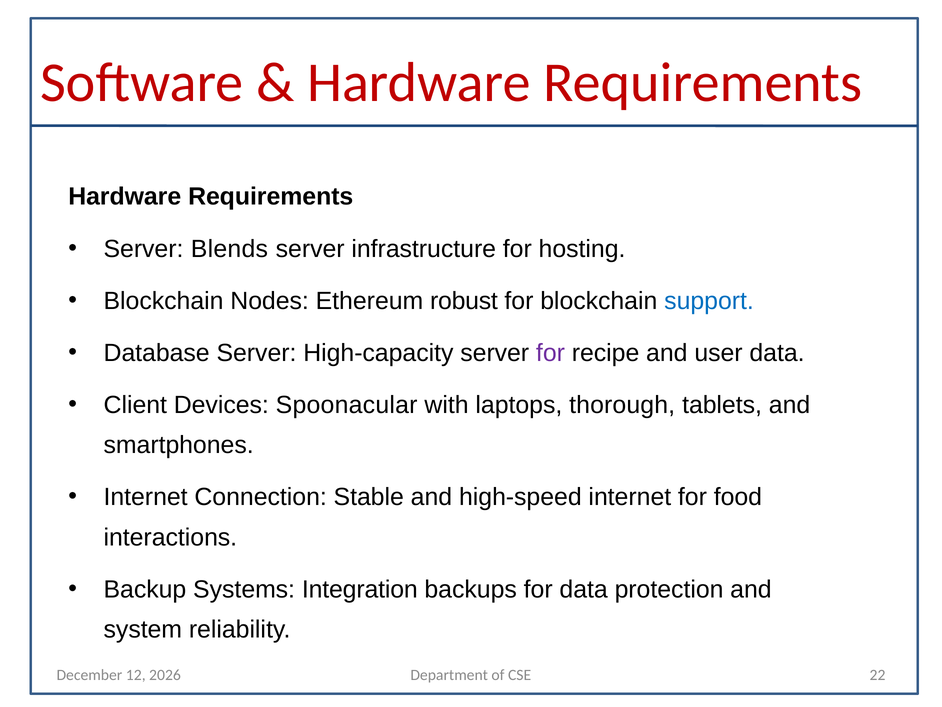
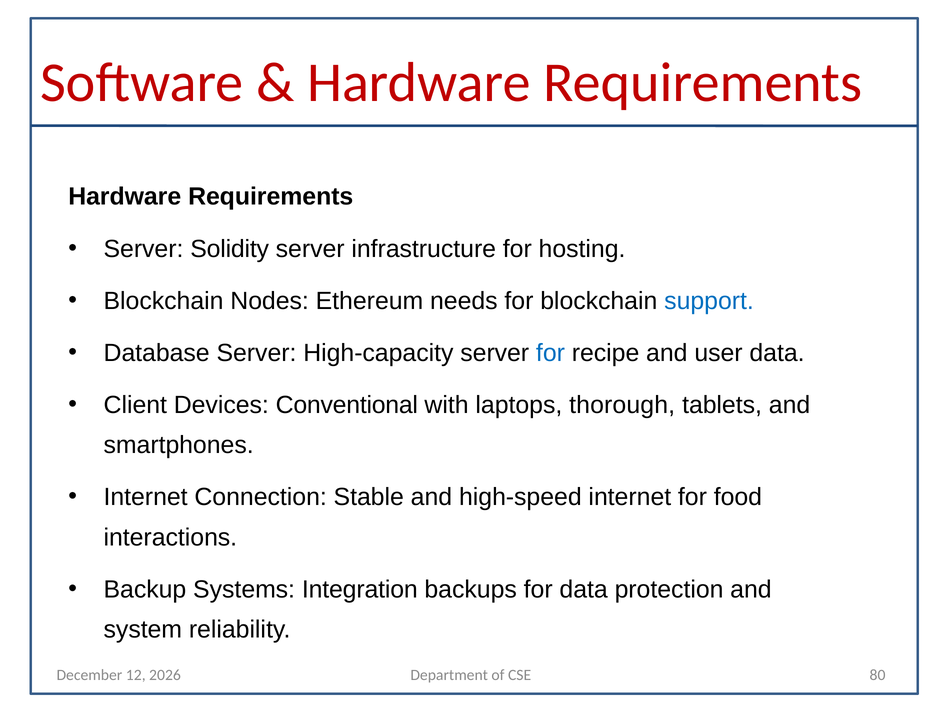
Blends: Blends -> Solidity
robust: robust -> needs
for at (550, 353) colour: purple -> blue
Spoonacular: Spoonacular -> Conventional
22: 22 -> 80
